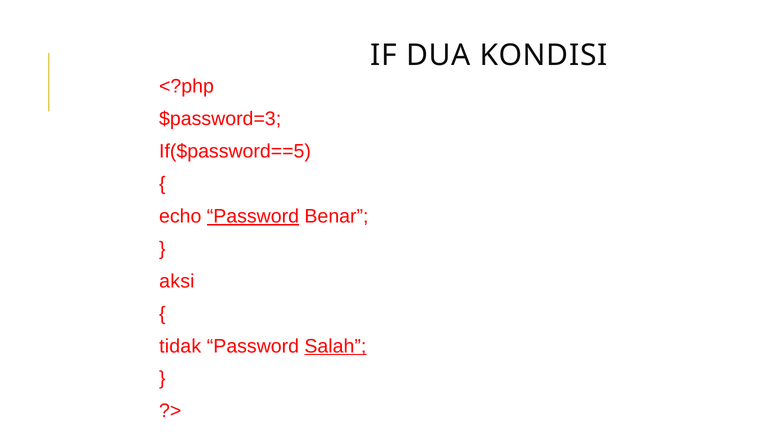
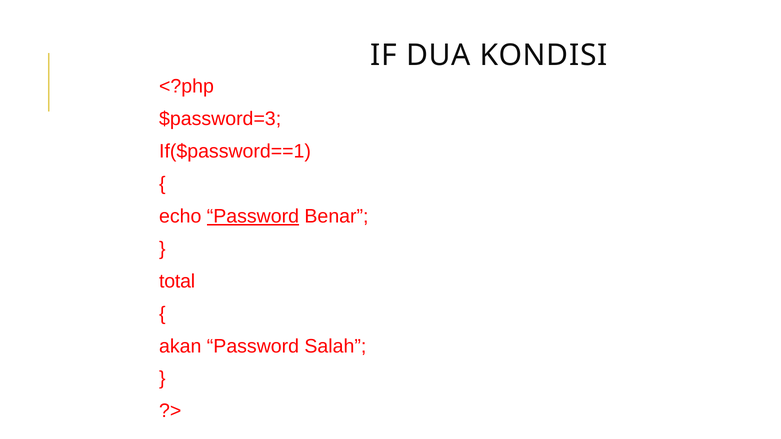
If($password==5: If($password==5 -> If($password==1
aksi: aksi -> total
tidak: tidak -> akan
Salah underline: present -> none
